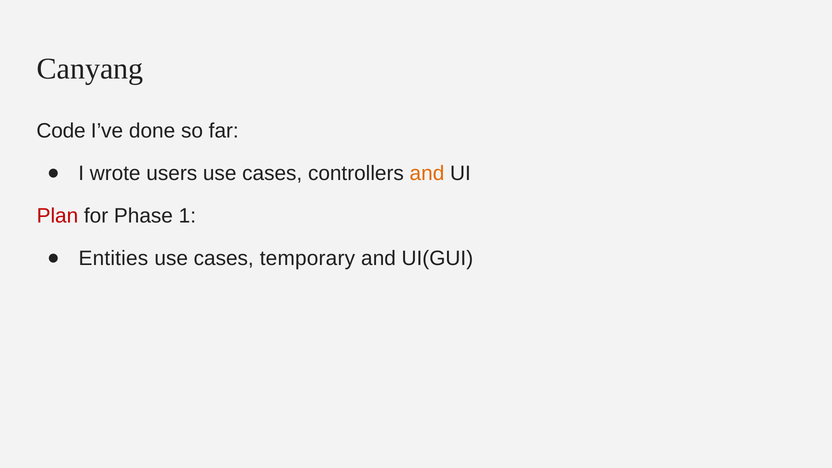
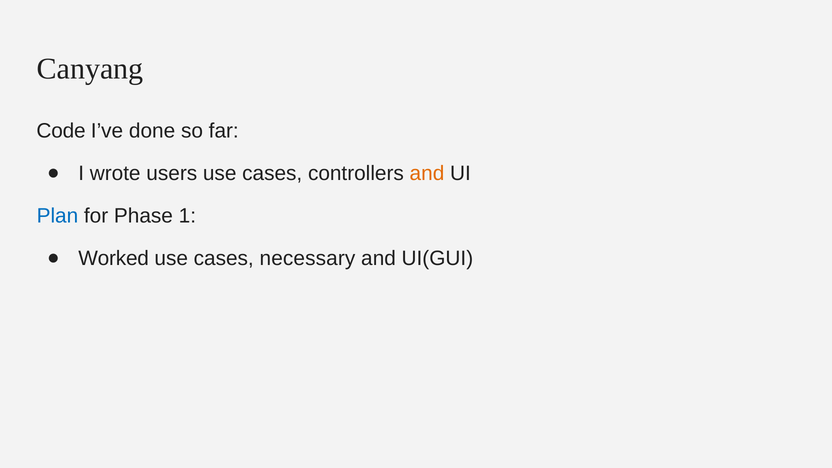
Plan colour: red -> blue
Entities: Entities -> Worked
temporary: temporary -> necessary
